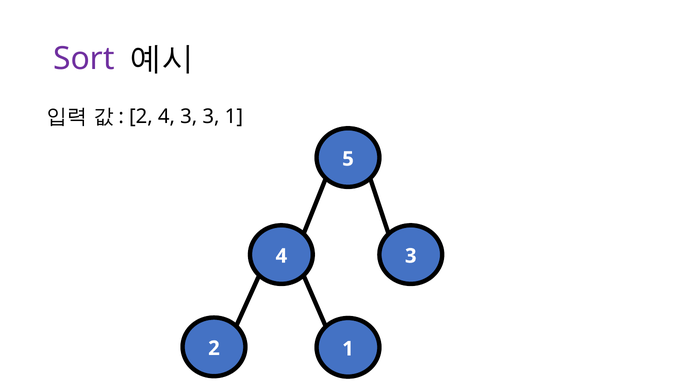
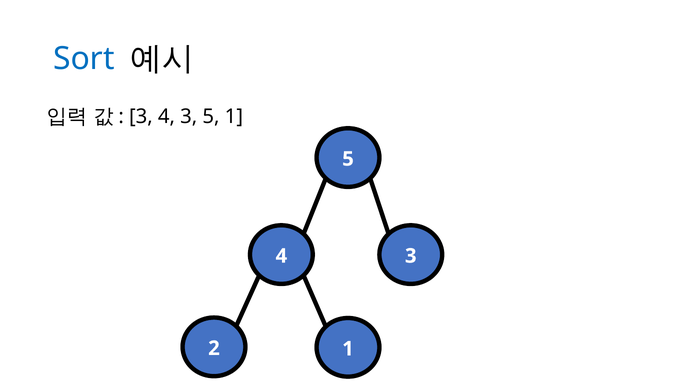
Sort colour: purple -> blue
2 at (141, 116): 2 -> 3
3 3: 3 -> 5
